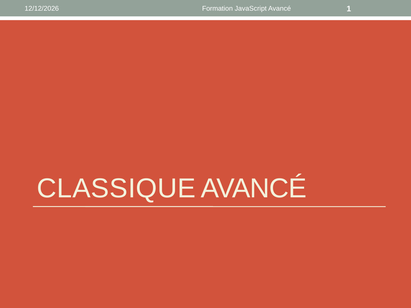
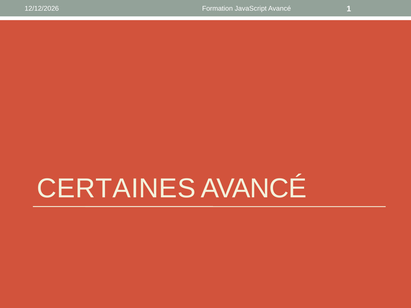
CLASSIQUE: CLASSIQUE -> CERTAINES
